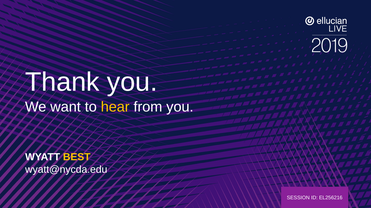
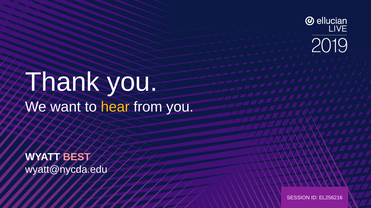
BEST colour: yellow -> pink
